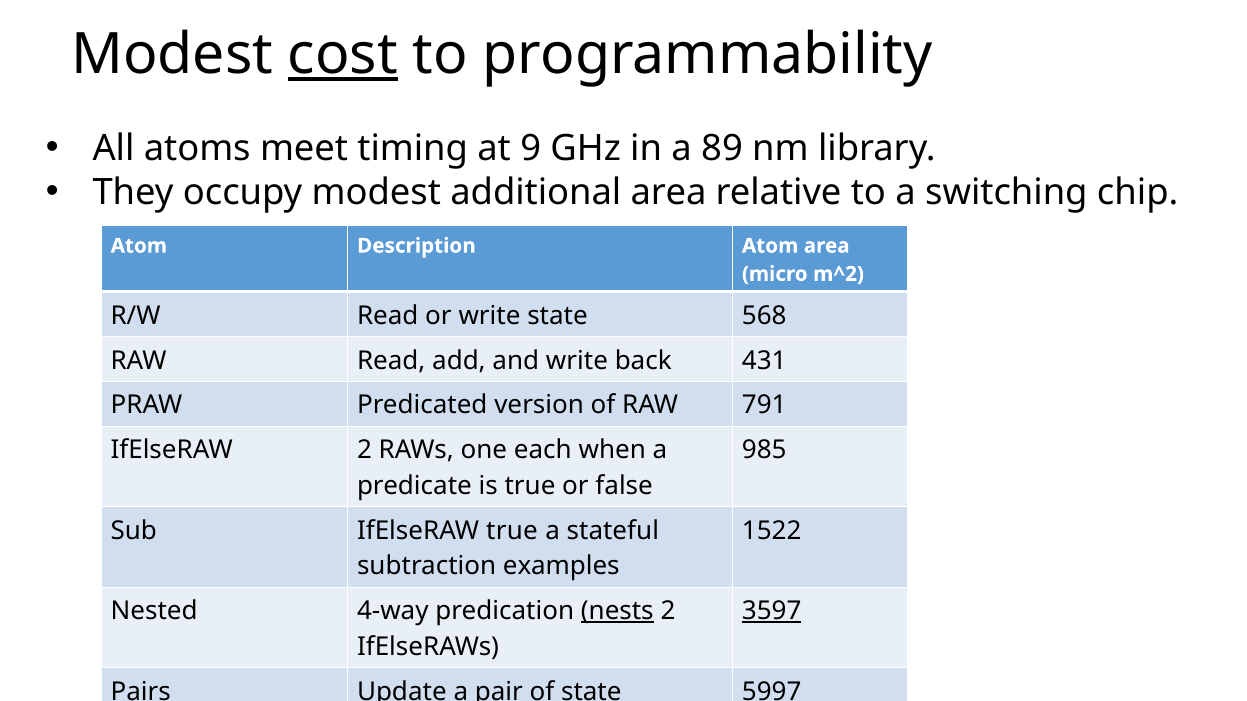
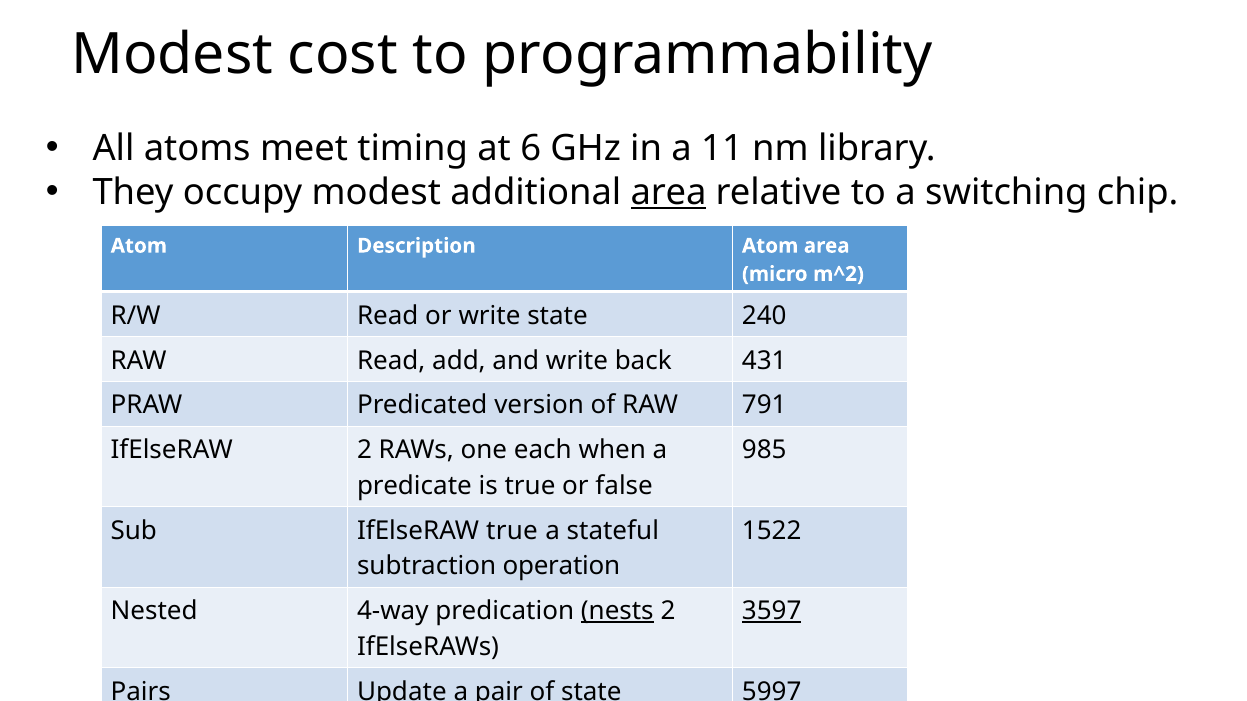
cost underline: present -> none
9: 9 -> 6
89: 89 -> 11
area at (669, 193) underline: none -> present
568: 568 -> 240
examples: examples -> operation
